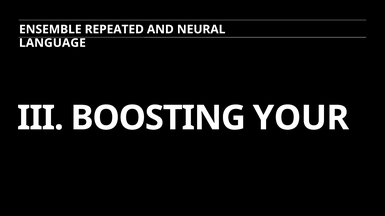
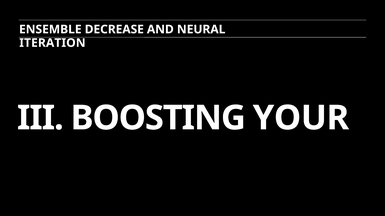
REPEATED: REPEATED -> DECREASE
LANGUAGE: LANGUAGE -> ITERATION
